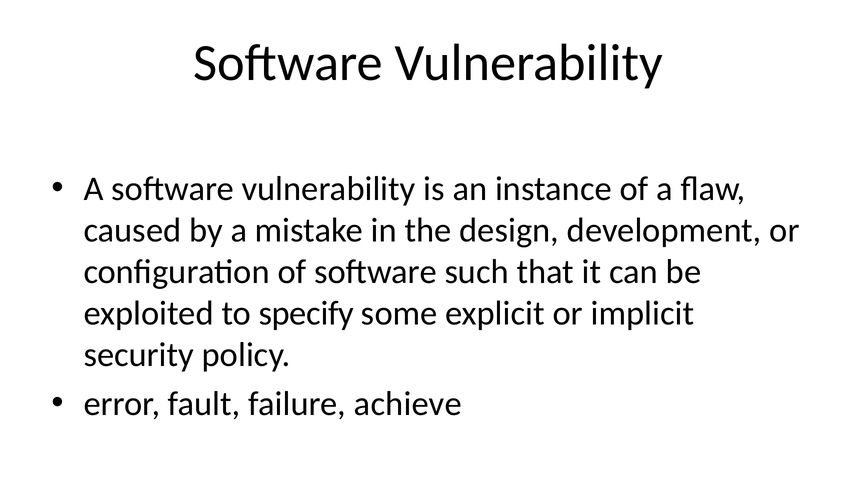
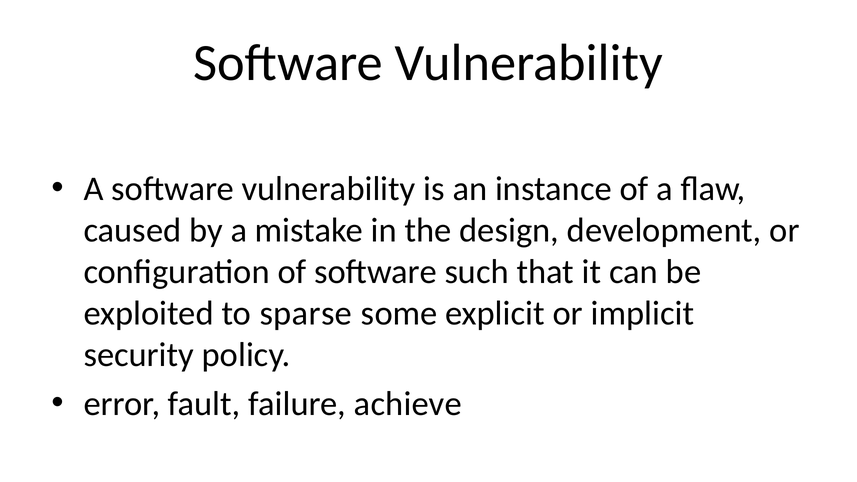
specify: specify -> sparse
